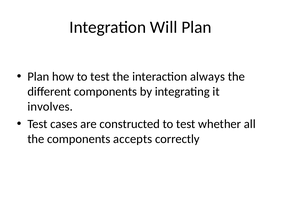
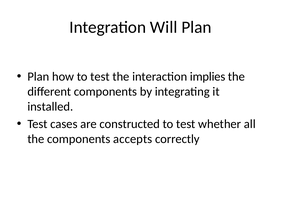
always: always -> implies
involves: involves -> installed
